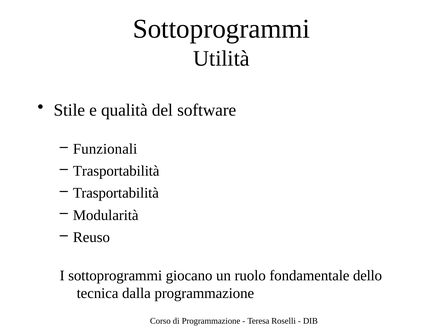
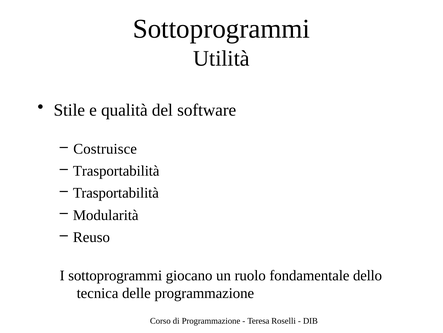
Funzionali: Funzionali -> Costruisce
dalla: dalla -> delle
